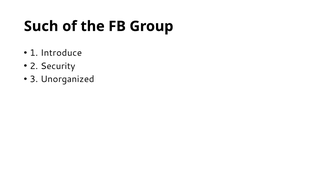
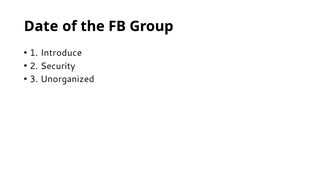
Such: Such -> Date
